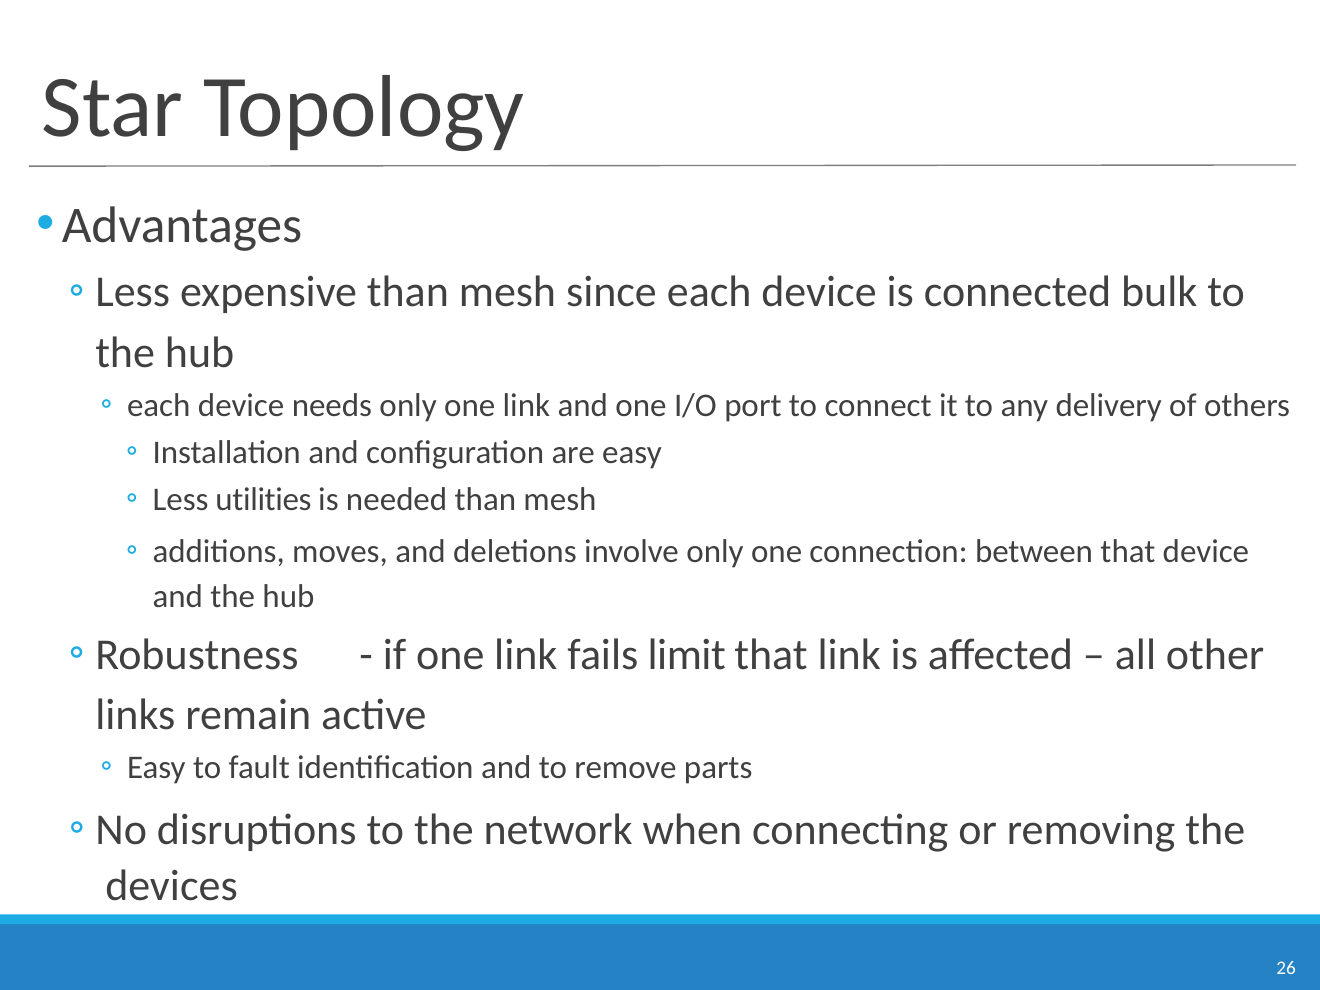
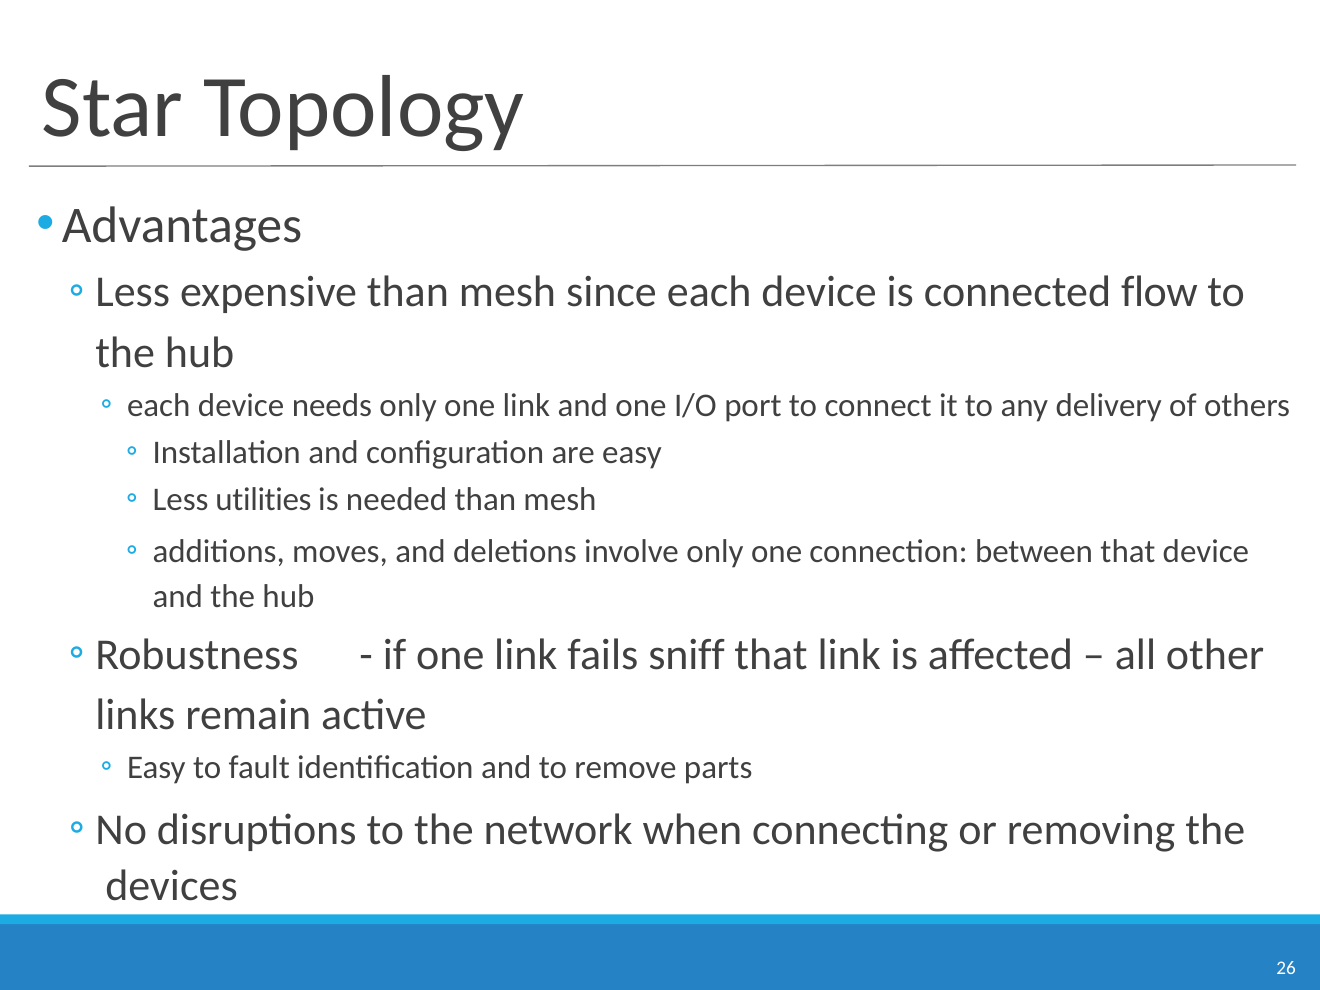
bulk: bulk -> flow
limit: limit -> sniff
